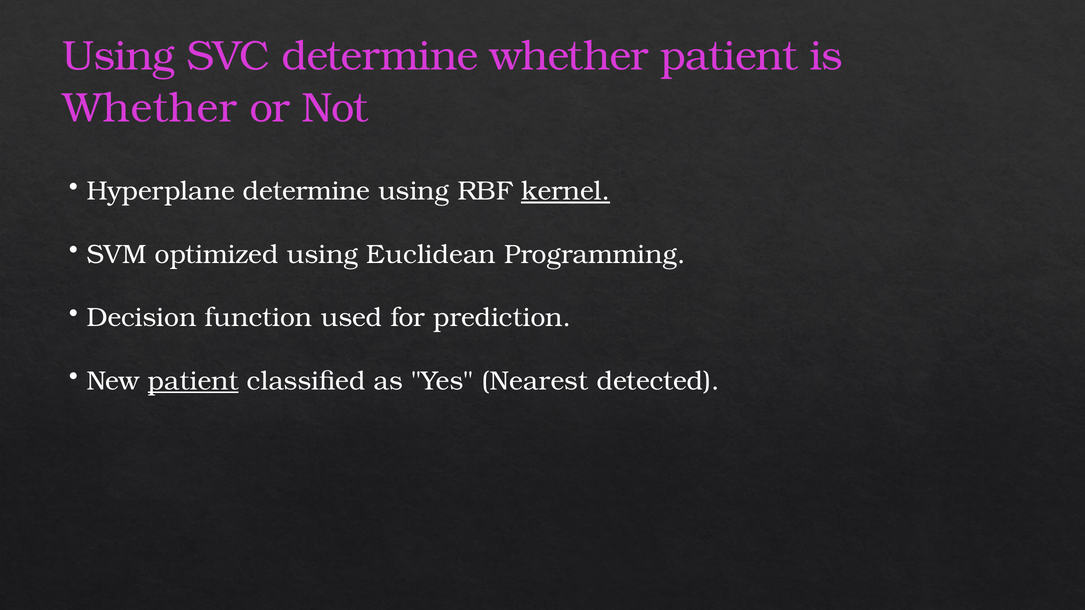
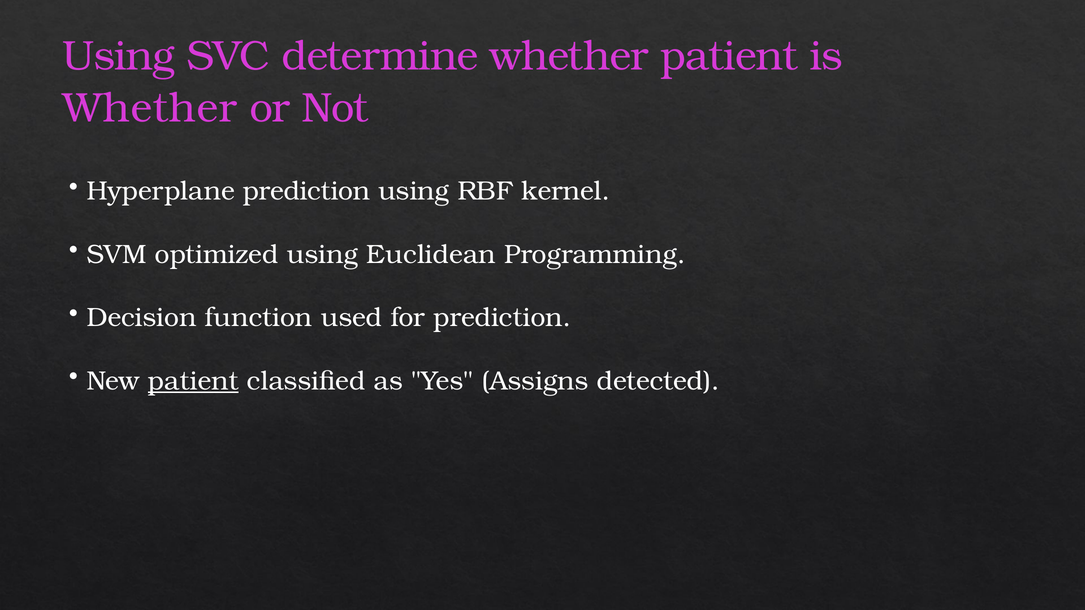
Hyperplane determine: determine -> prediction
kernel underline: present -> none
Nearest: Nearest -> Assigns
